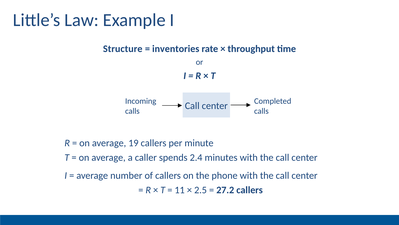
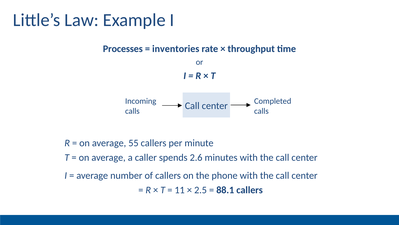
Structure: Structure -> Processes
19: 19 -> 55
2.4: 2.4 -> 2.6
27.2: 27.2 -> 88.1
